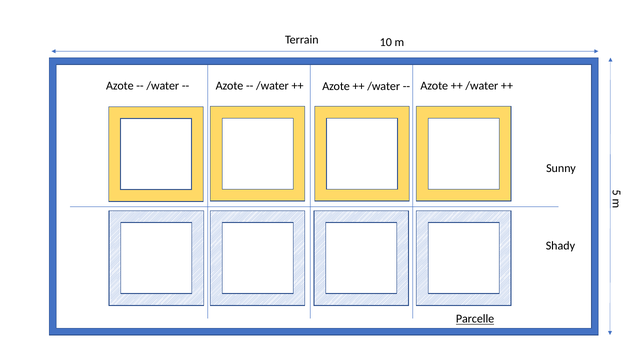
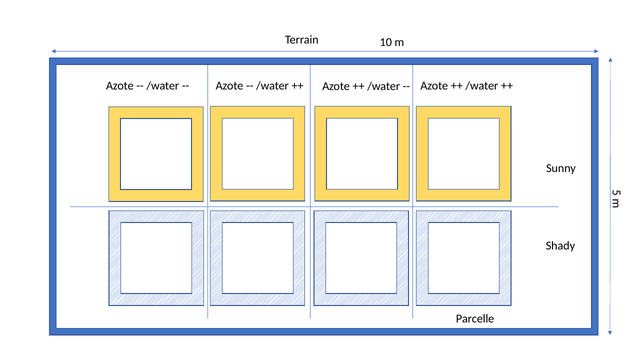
Parcelle underline: present -> none
